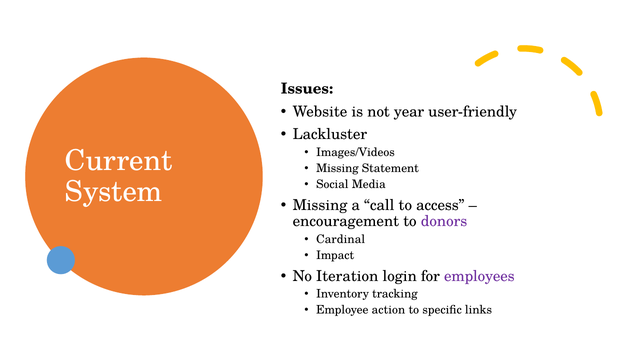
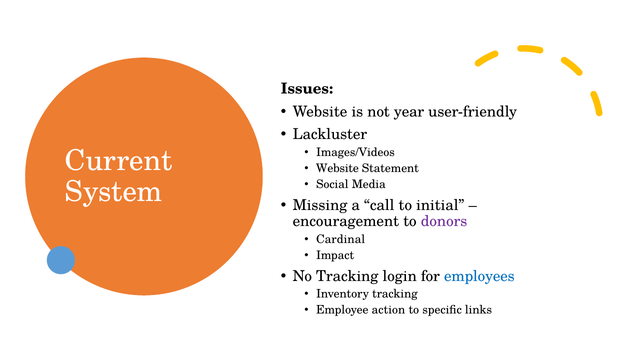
Missing at (337, 168): Missing -> Website
access: access -> initial
No Iteration: Iteration -> Tracking
employees colour: purple -> blue
